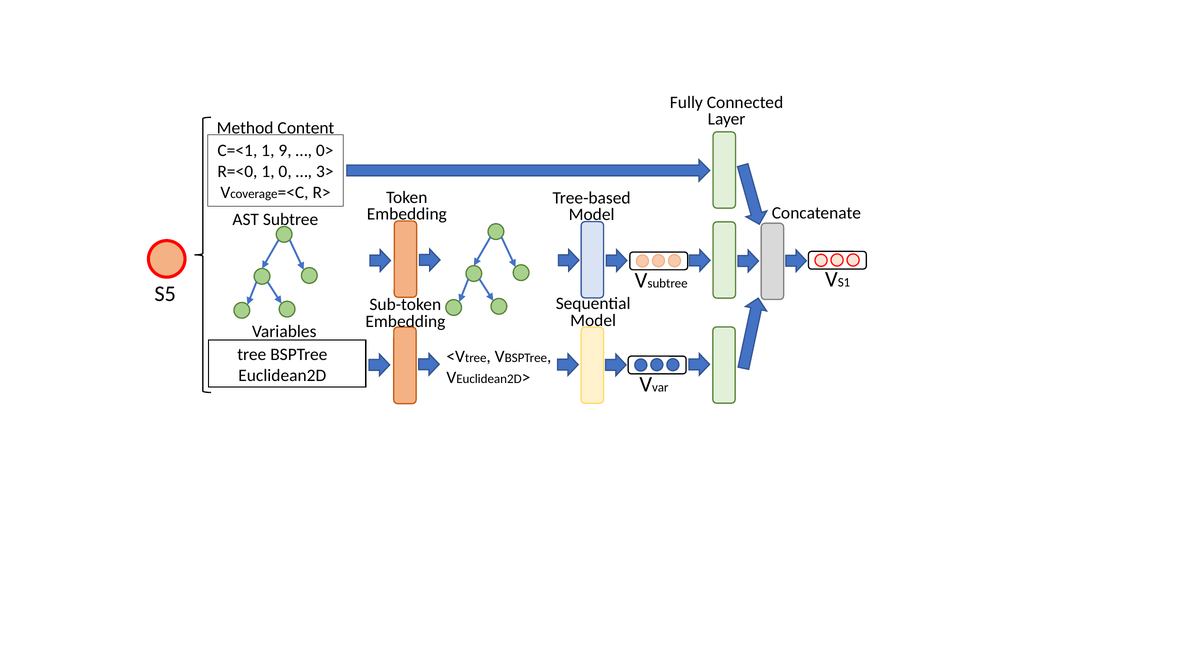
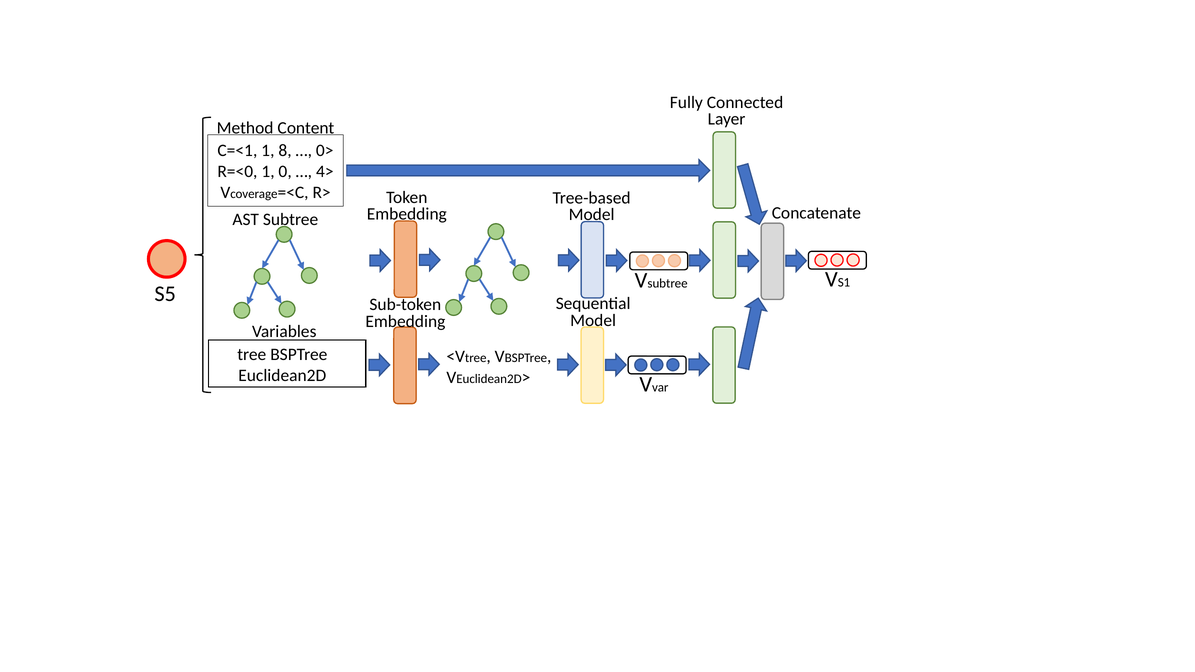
9: 9 -> 8
3>: 3> -> 4>
